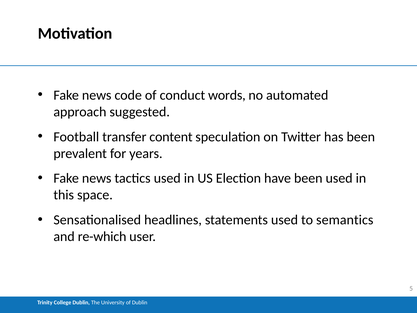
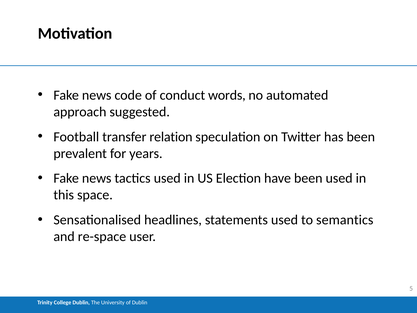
content: content -> relation
re-which: re-which -> re-space
